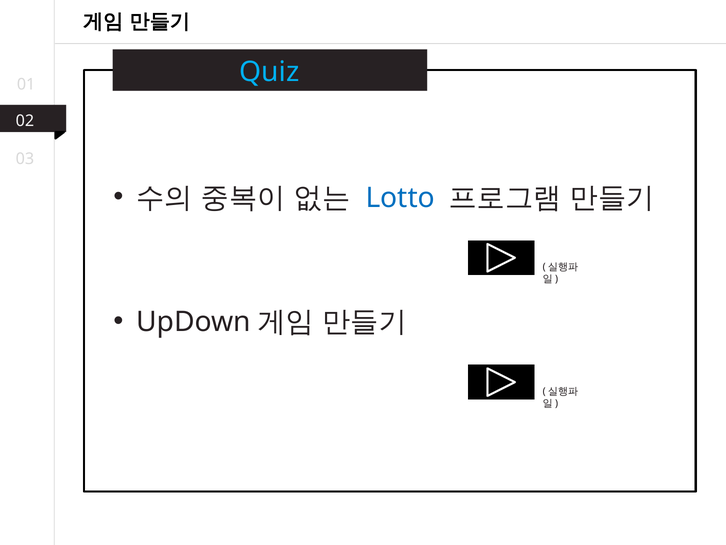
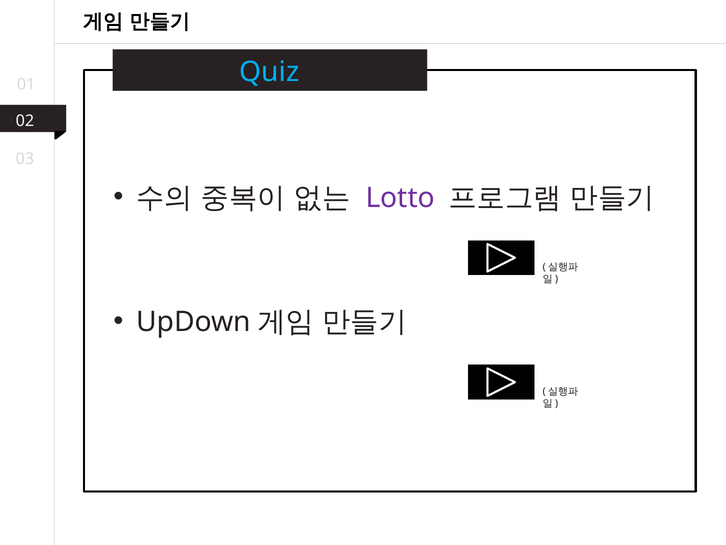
Lotto colour: blue -> purple
